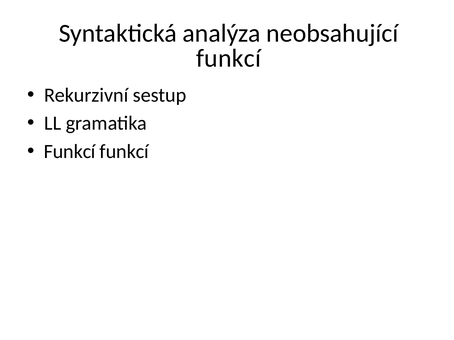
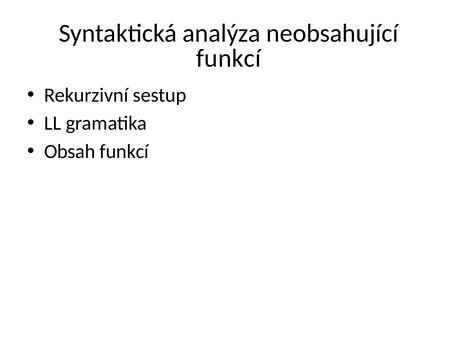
Funkcí at (70, 152): Funkcí -> Obsah
